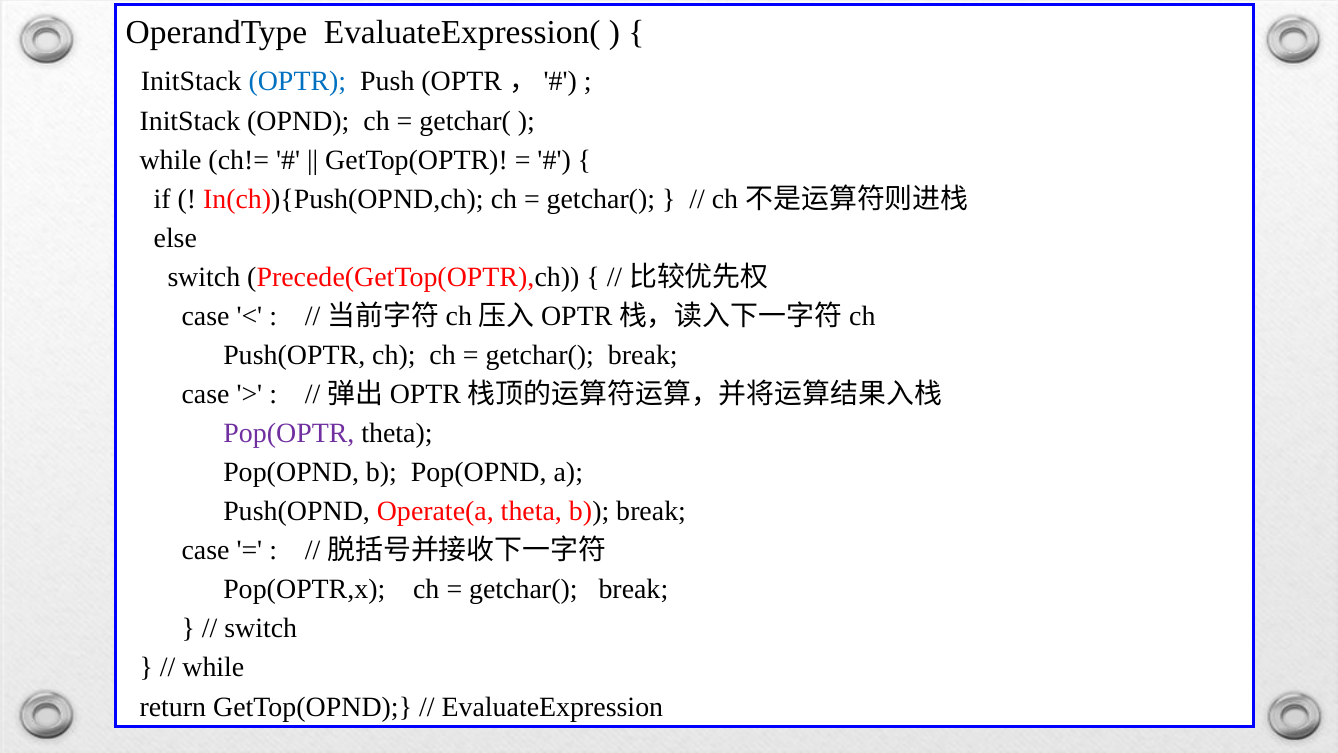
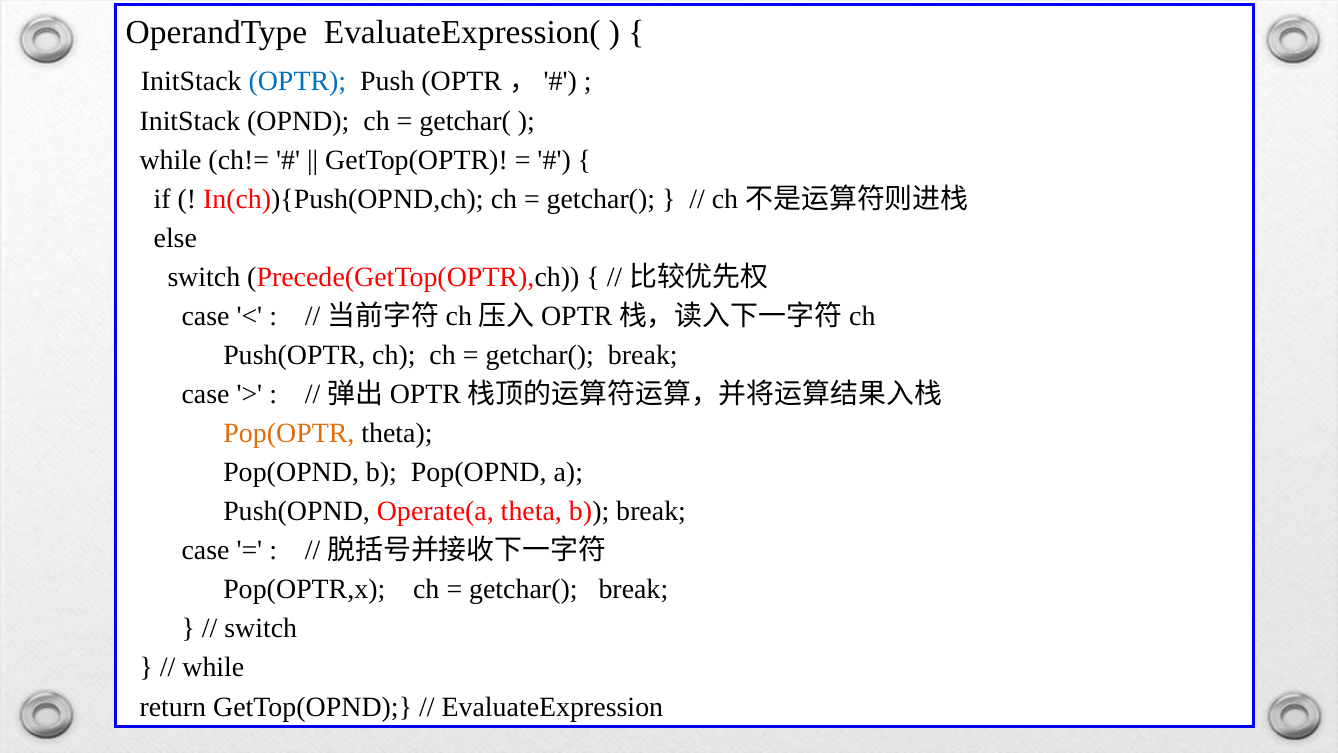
Pop(OPTR colour: purple -> orange
